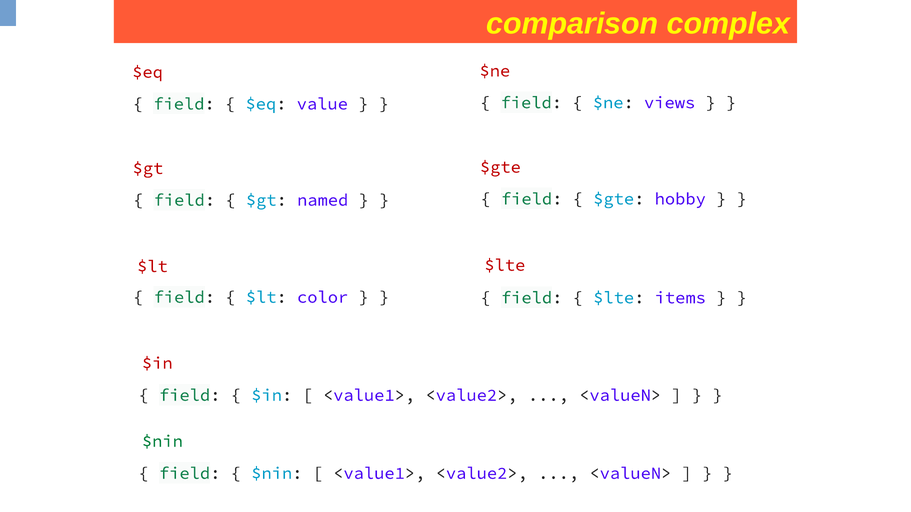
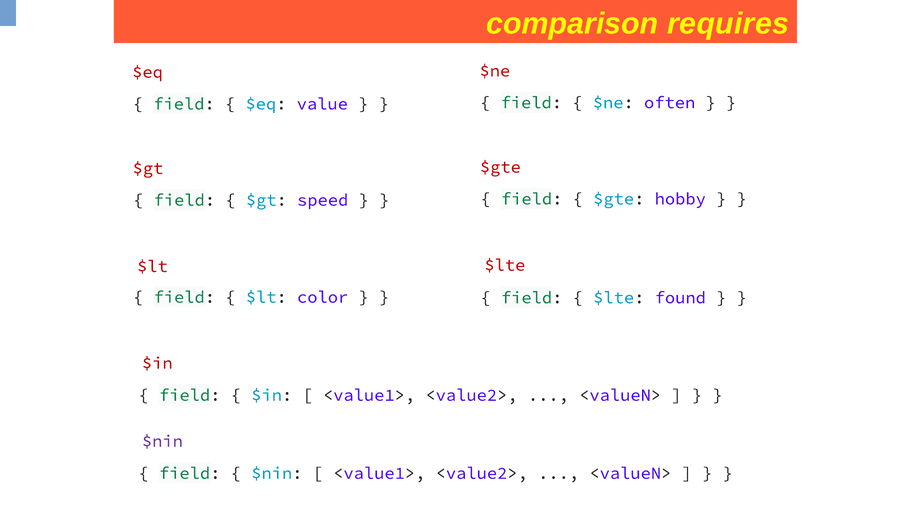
complex: complex -> requires
views: views -> often
named: named -> speed
items: items -> found
$nin at (162, 442) colour: green -> purple
